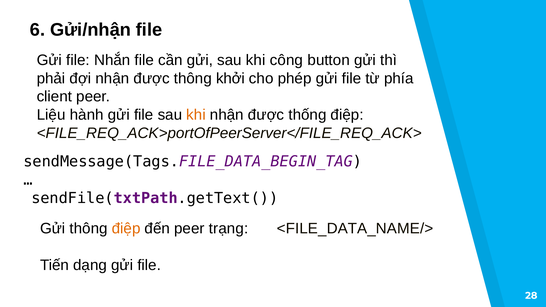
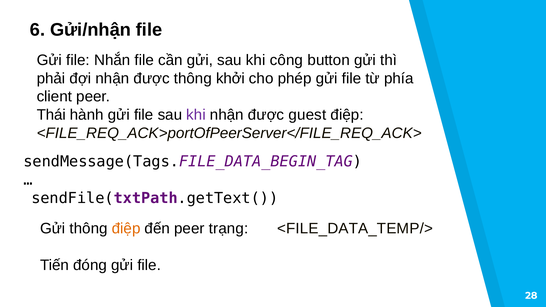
Liệu: Liệu -> Thái
khi at (196, 115) colour: orange -> purple
thống: thống -> guest
<FILE_DATA_NAME/>: <FILE_DATA_NAME/> -> <FILE_DATA_TEMP/>
dạng: dạng -> đóng
